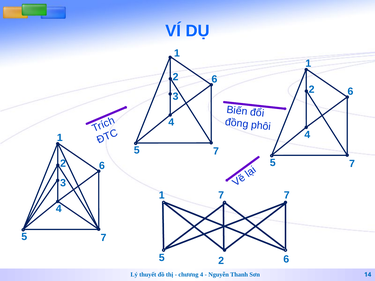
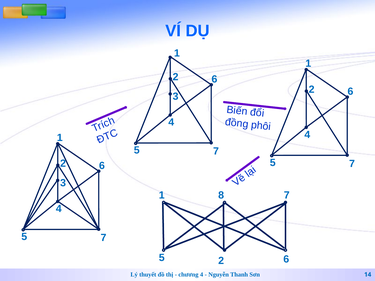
7 at (221, 195): 7 -> 8
